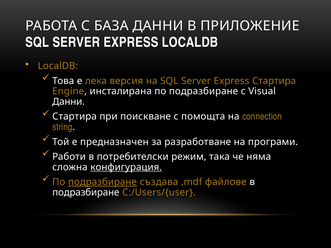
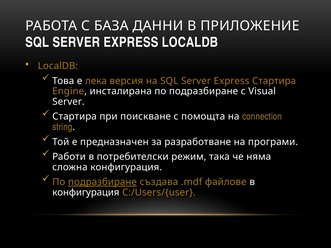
Данни at (69, 102): Данни -> Server
конфигурация at (126, 167) underline: present -> none
подразбиране at (86, 193): подразбиране -> конфигурация
